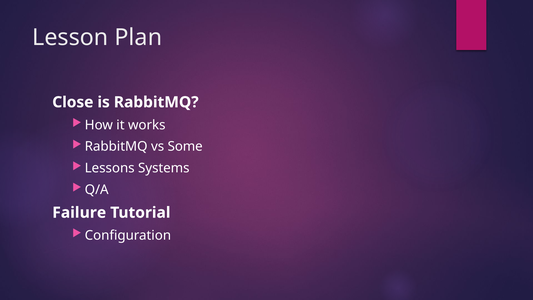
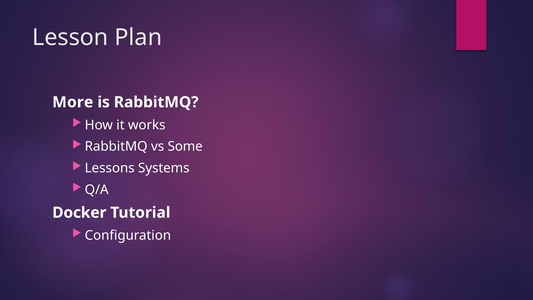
Close: Close -> More
Failure: Failure -> Docker
